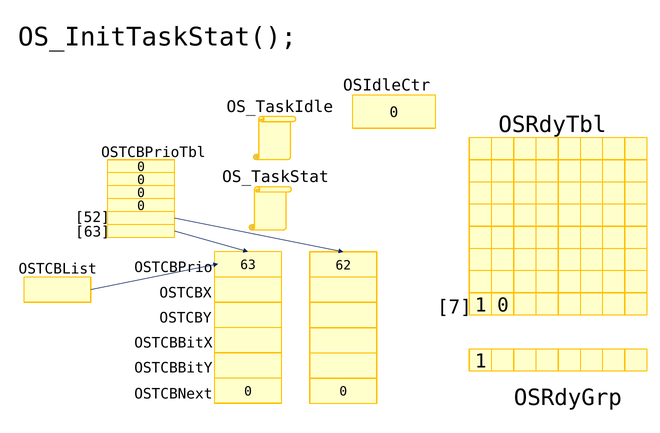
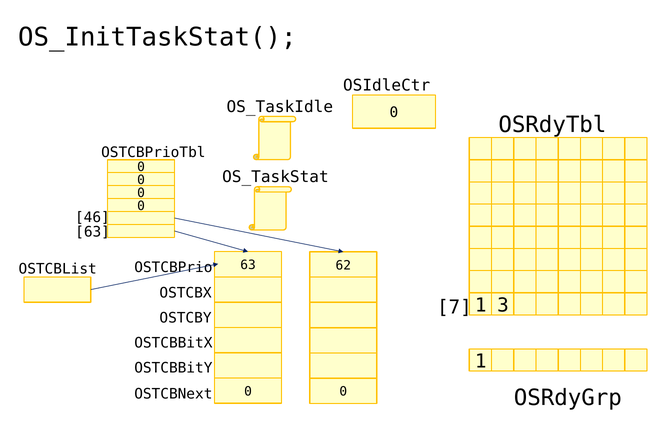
52: 52 -> 46
1 0: 0 -> 3
